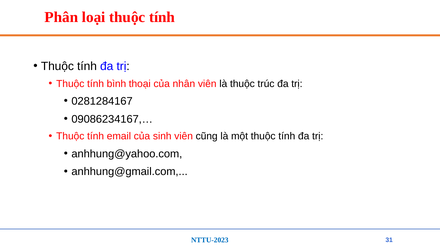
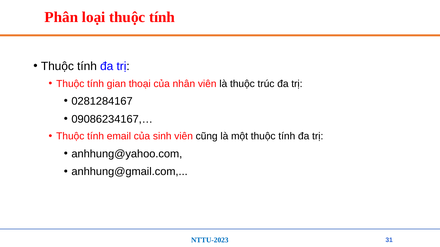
bình: bình -> gian
